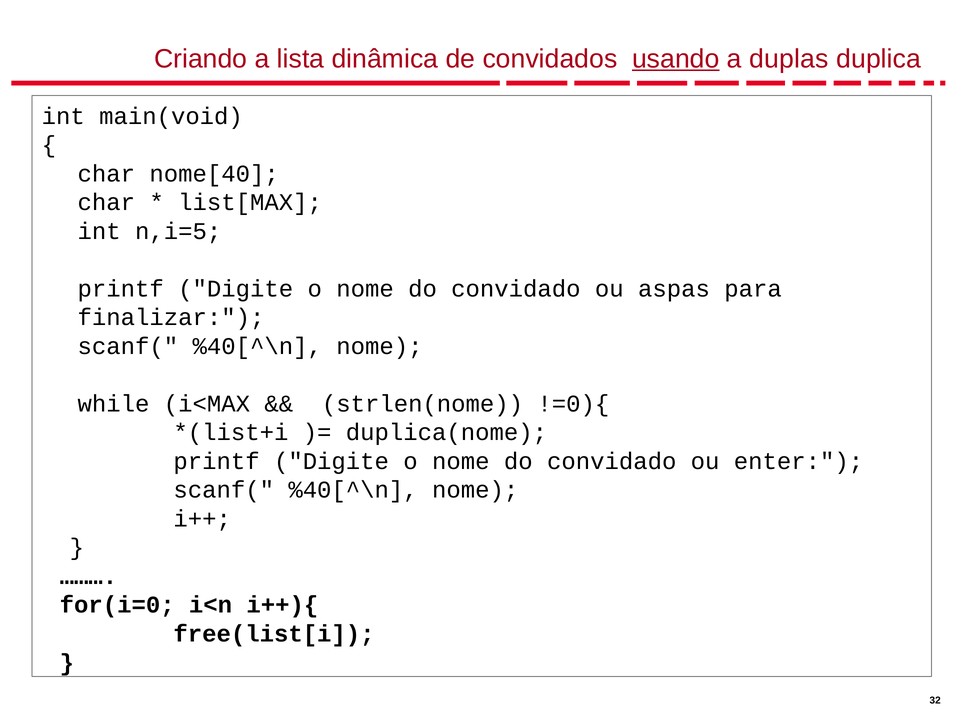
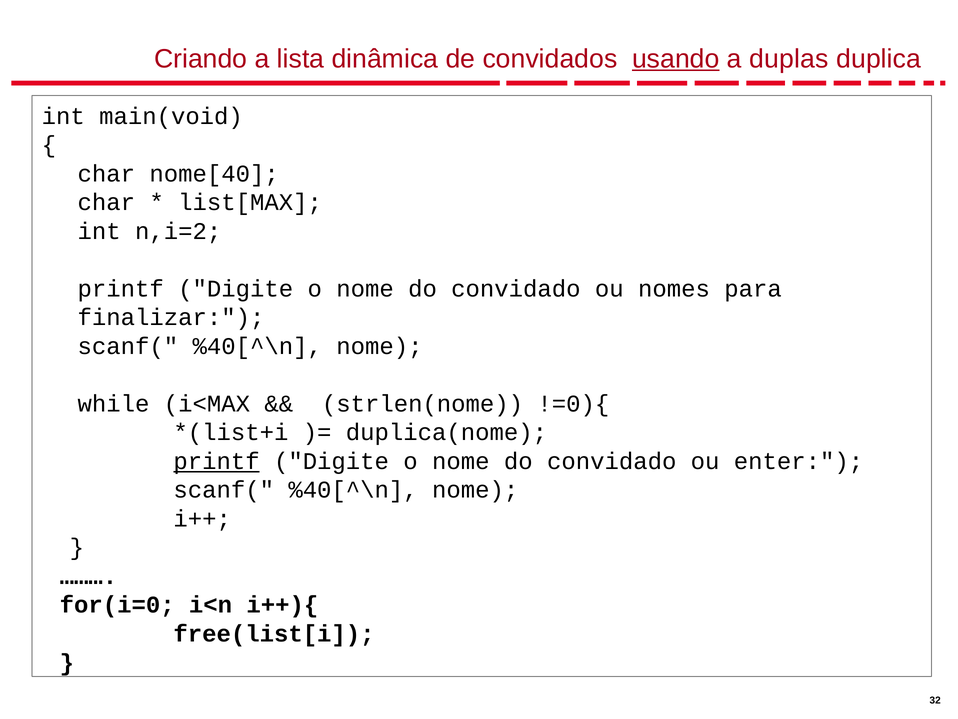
n,i=5: n,i=5 -> n,i=2
aspas: aspas -> nomes
printf at (217, 461) underline: none -> present
